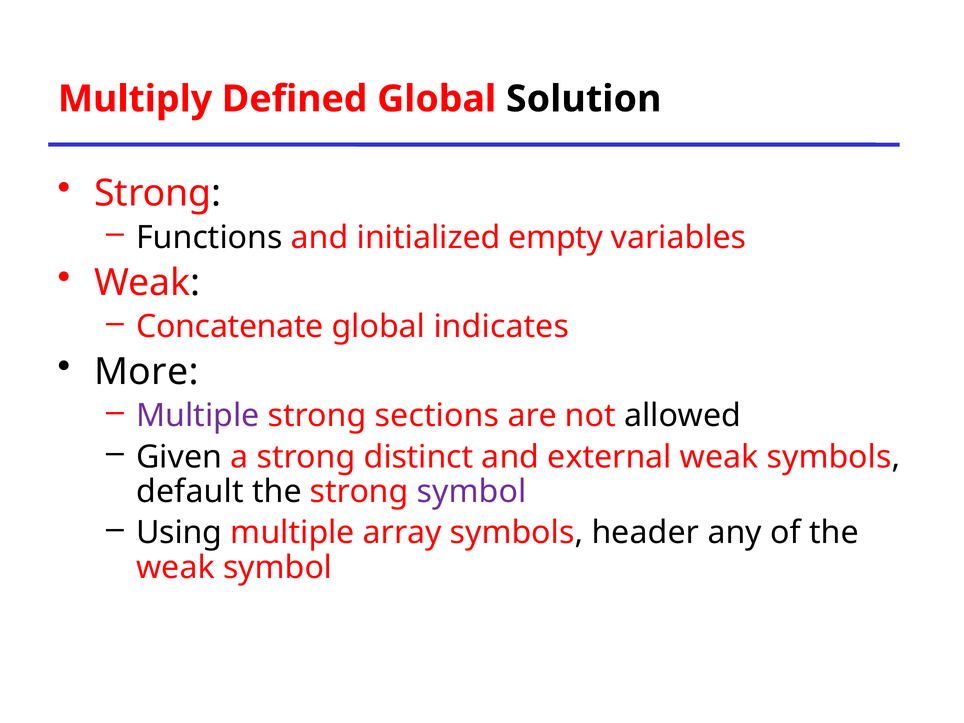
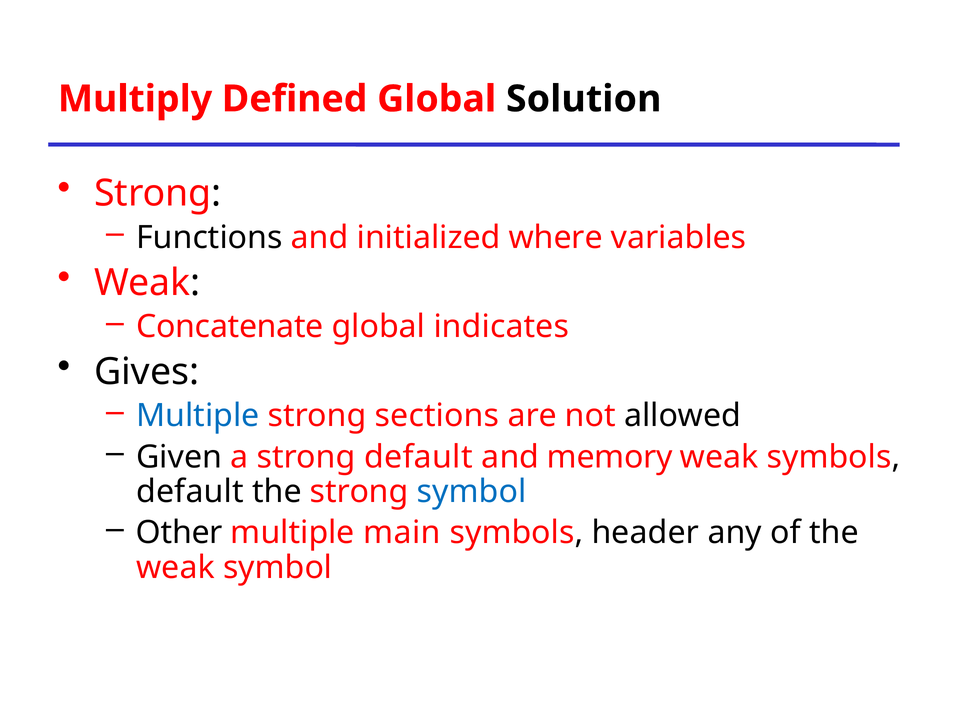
empty: empty -> where
More: More -> Gives
Multiple at (198, 416) colour: purple -> blue
strong distinct: distinct -> default
external: external -> memory
symbol at (472, 492) colour: purple -> blue
Using: Using -> Other
array: array -> main
